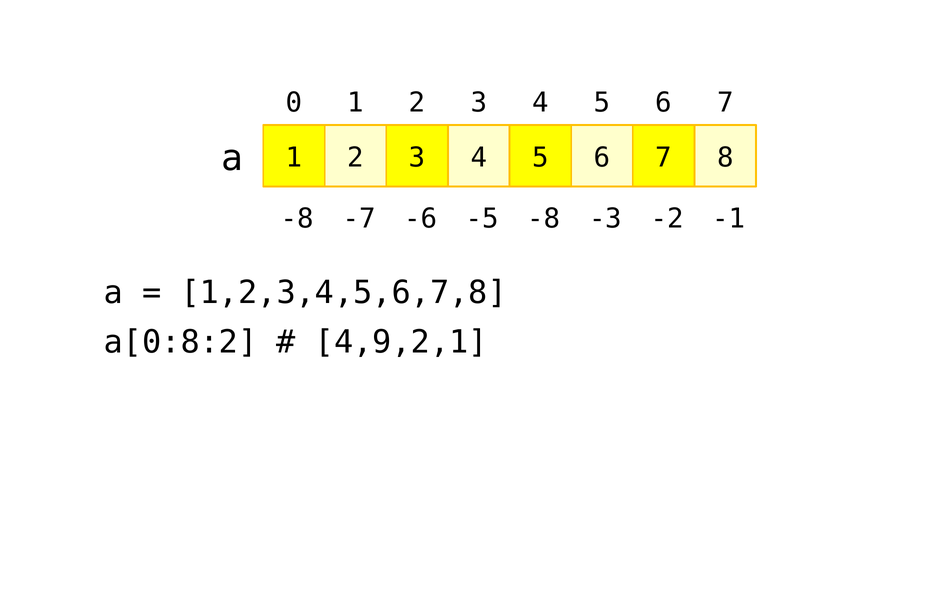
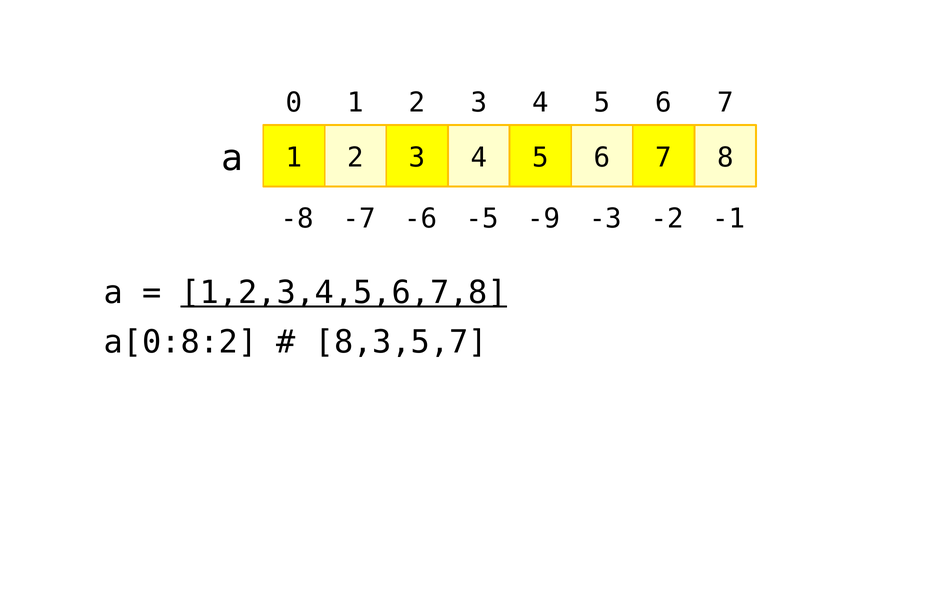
-5 -8: -8 -> -9
1,2,3,4,5,6,7,8 underline: none -> present
4,9,2,1: 4,9,2,1 -> 8,3,5,7
